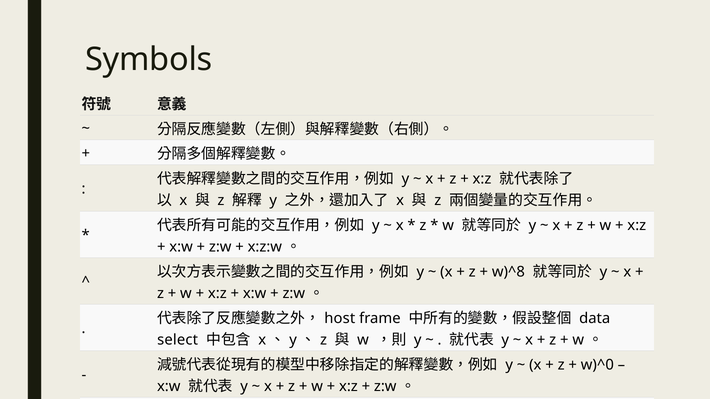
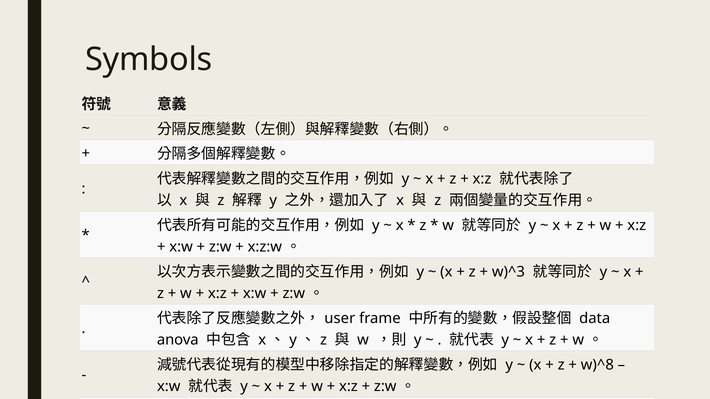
w)^8: w)^8 -> w)^3
host: host -> user
select: select -> anova
w)^0: w)^0 -> w)^8
